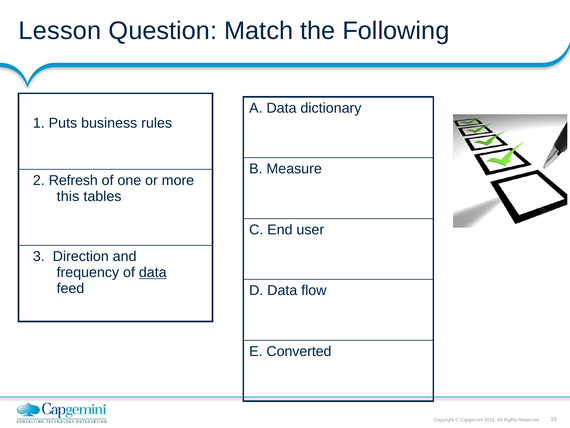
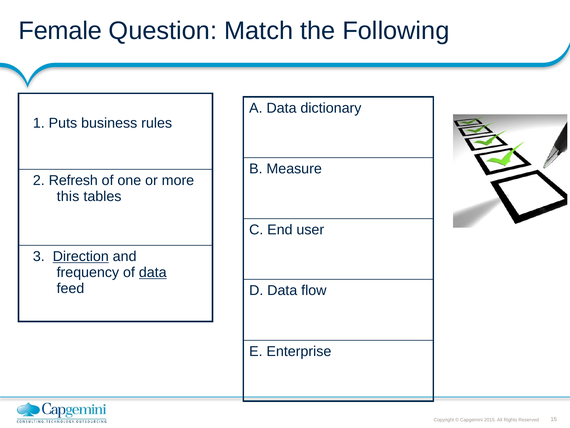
Lesson: Lesson -> Female
Direction underline: none -> present
Converted: Converted -> Enterprise
